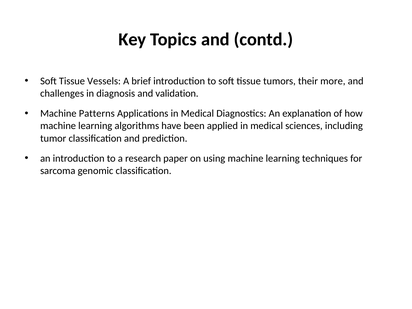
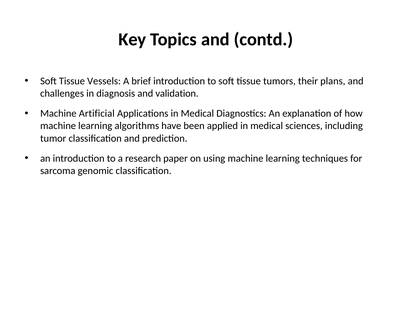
more: more -> plans
Patterns: Patterns -> Artificial
